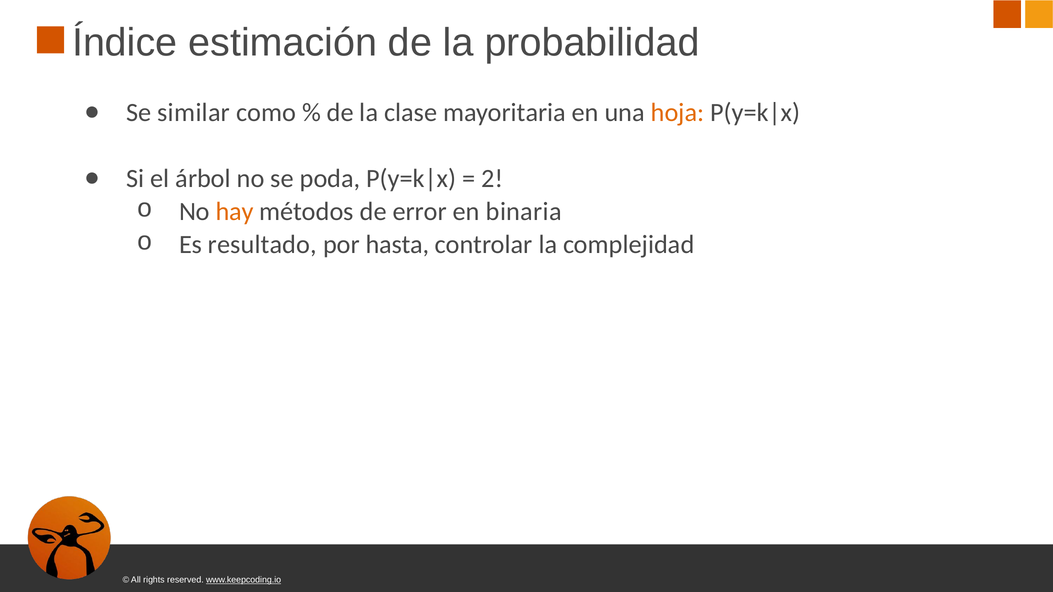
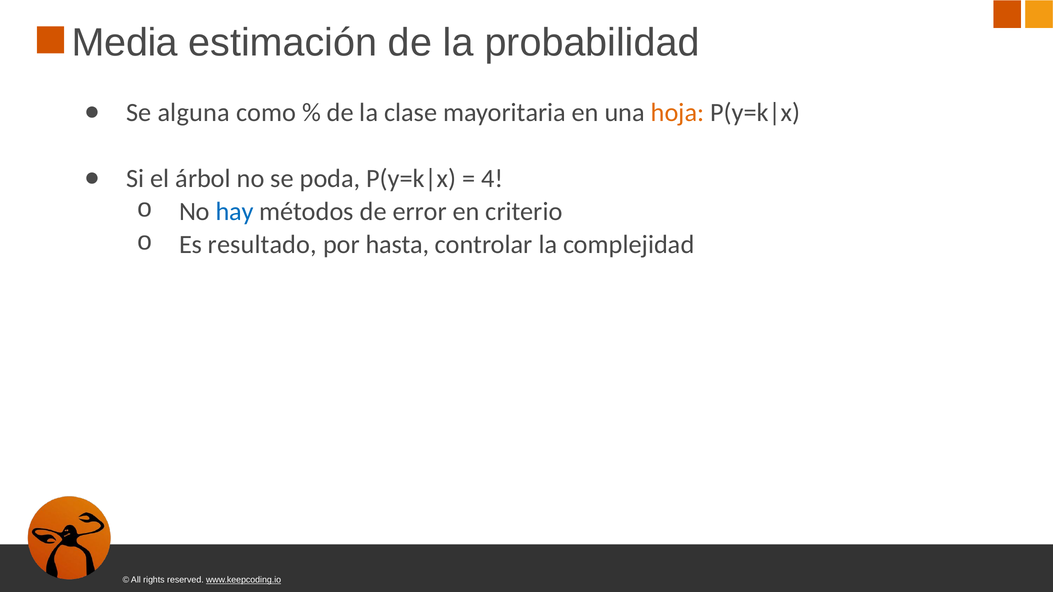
Índice: Índice -> Media
similar: similar -> alguna
2: 2 -> 4
hay colour: orange -> blue
binaria: binaria -> criterio
